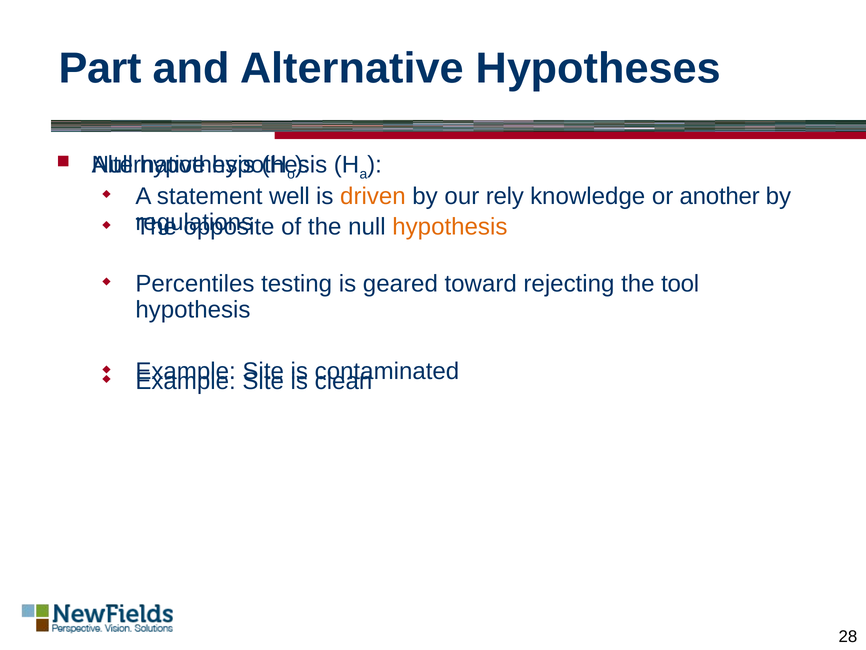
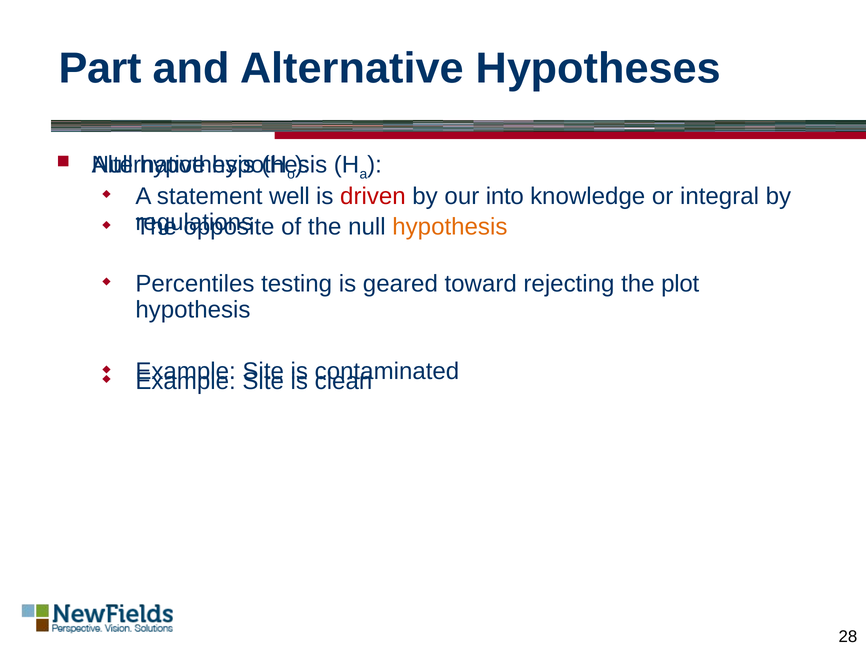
driven colour: orange -> red
rely: rely -> into
another: another -> integral
tool: tool -> plot
